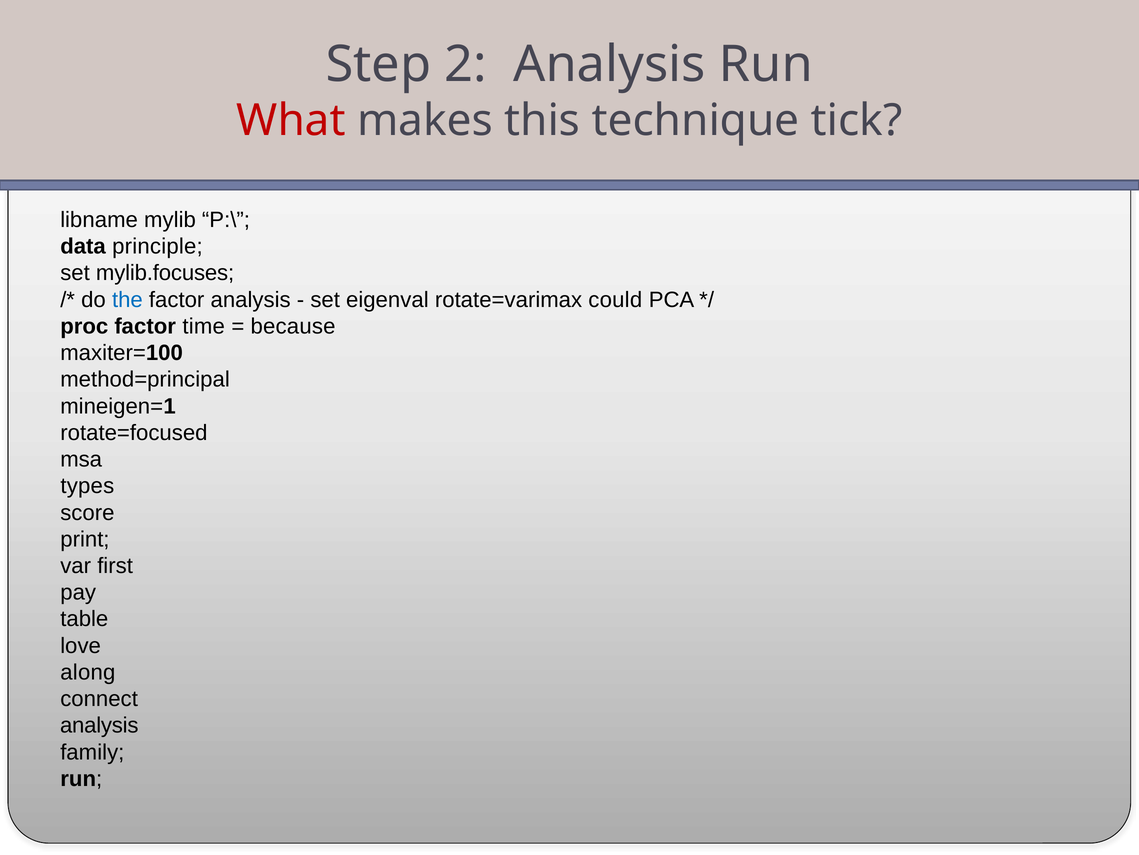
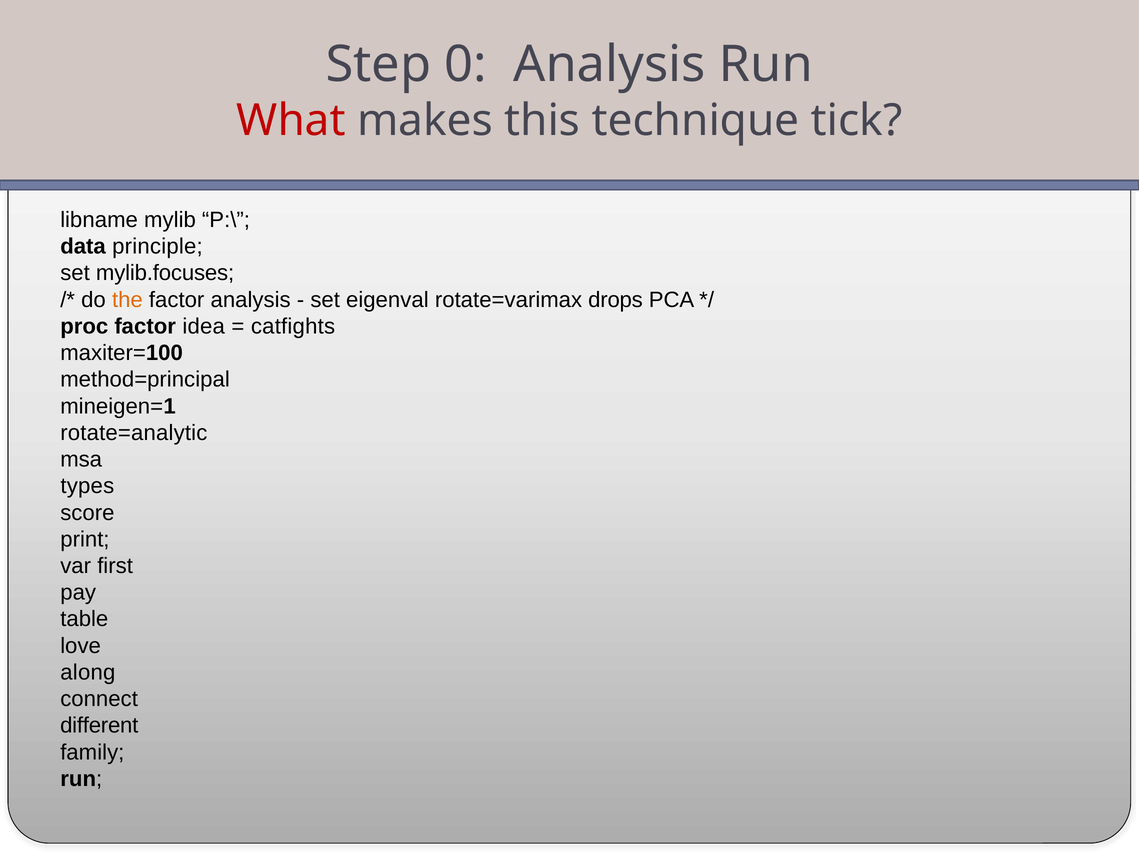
2: 2 -> 0
the colour: blue -> orange
could: could -> drops
time: time -> idea
because: because -> catfights
rotate=focused: rotate=focused -> rotate=analytic
analysis at (99, 725): analysis -> different
